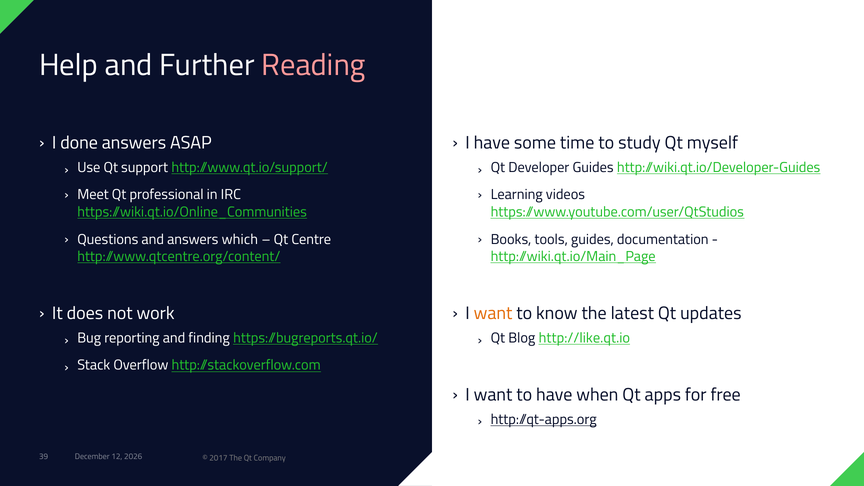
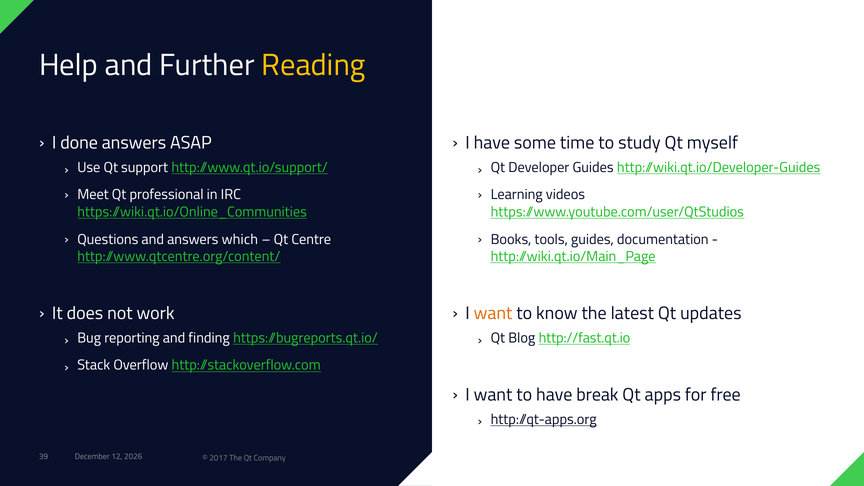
Reading colour: pink -> yellow
http://like.qt.io: http://like.qt.io -> http://fast.qt.io
when: when -> break
